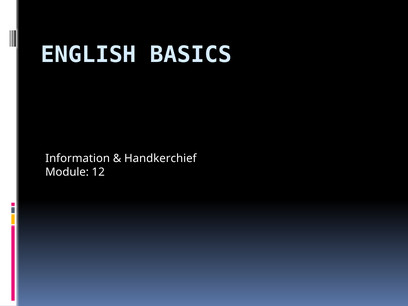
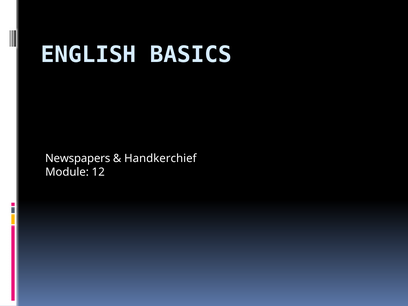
Information: Information -> Newspapers
